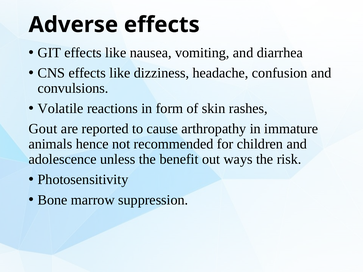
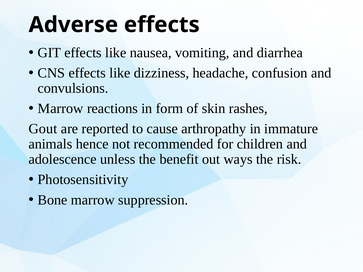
Volatile at (61, 109): Volatile -> Marrow
